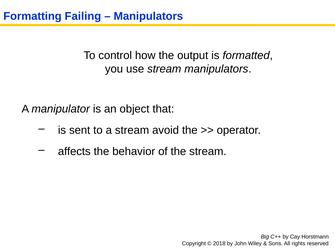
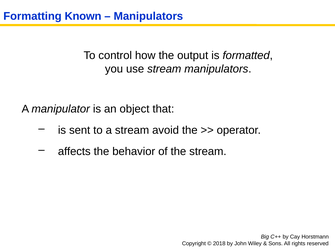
Failing: Failing -> Known
